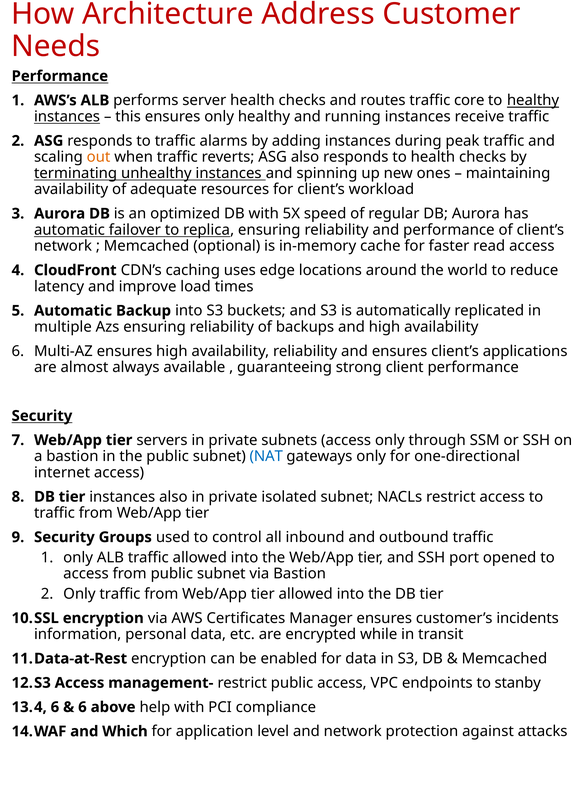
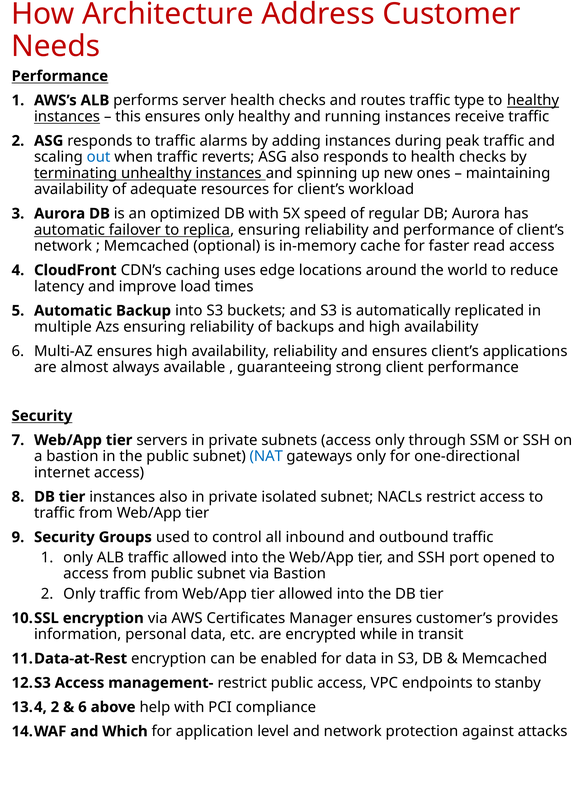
core: core -> type
out colour: orange -> blue
incidents: incidents -> provides
6 at (55, 707): 6 -> 2
